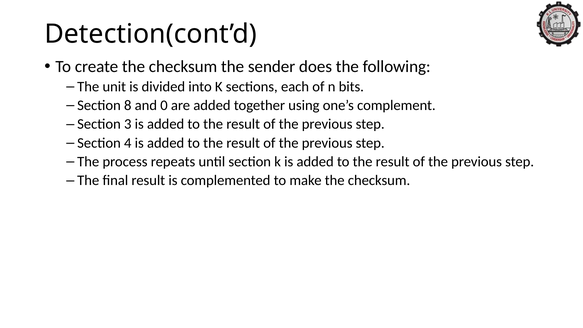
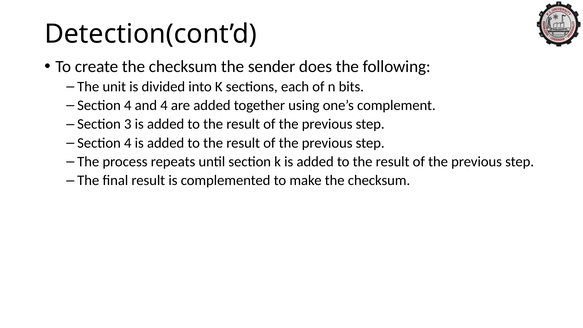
8 at (128, 105): 8 -> 4
and 0: 0 -> 4
